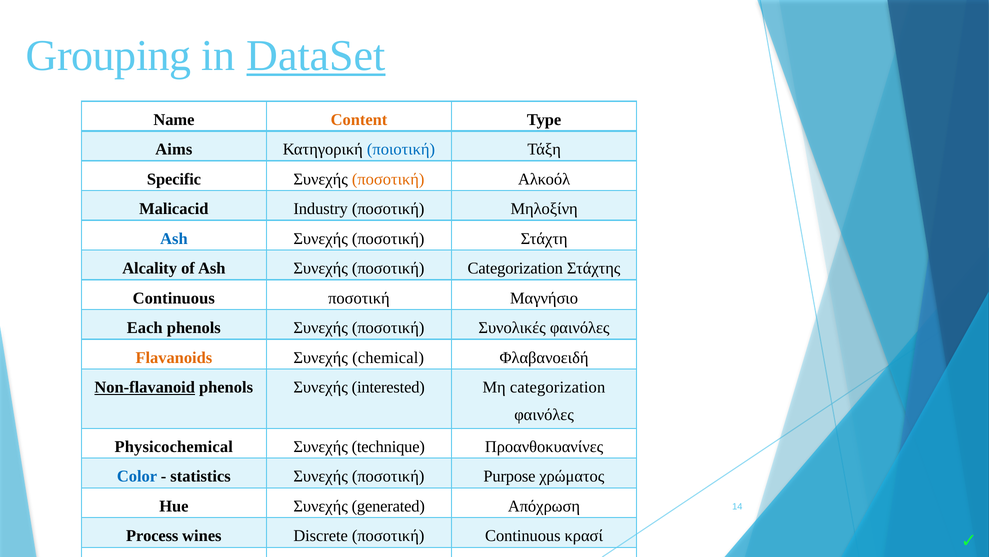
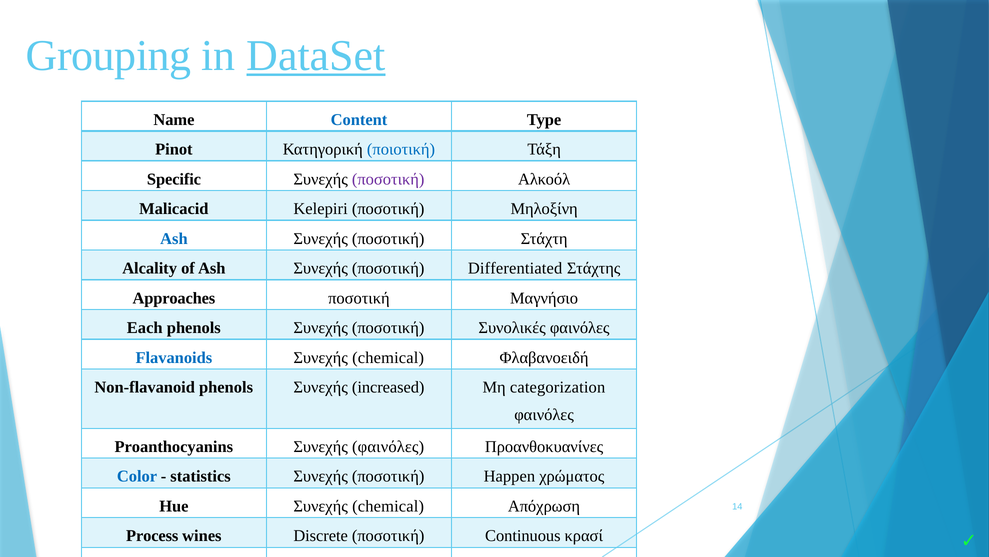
Content colour: orange -> blue
Aims: Aims -> Pinot
ποσοτική at (388, 179) colour: orange -> purple
Industry: Industry -> Kelepiri
ποσοτική Categorization: Categorization -> Differentiated
Continuous at (174, 298): Continuous -> Approaches
Flavanoids colour: orange -> blue
Non-flavanoid underline: present -> none
interested: interested -> increased
Physicochemical: Physicochemical -> Proanthocyanins
Συνεχής technique: technique -> φαινόλες
Purpose: Purpose -> Happen
Hue Συνεχής generated: generated -> chemical
